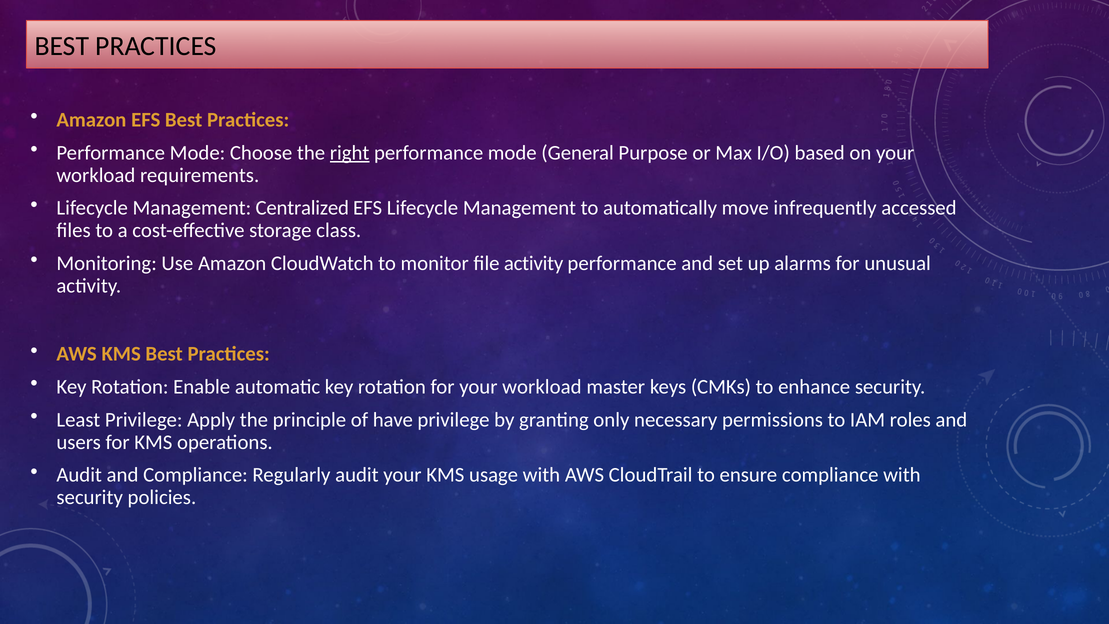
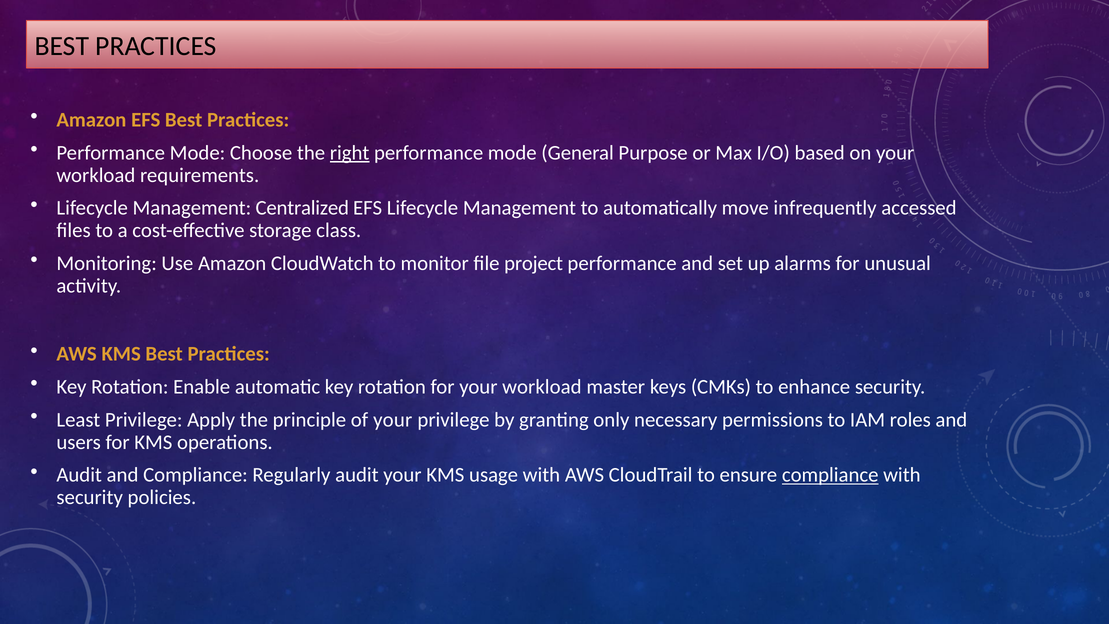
file activity: activity -> project
of have: have -> your
compliance at (830, 475) underline: none -> present
